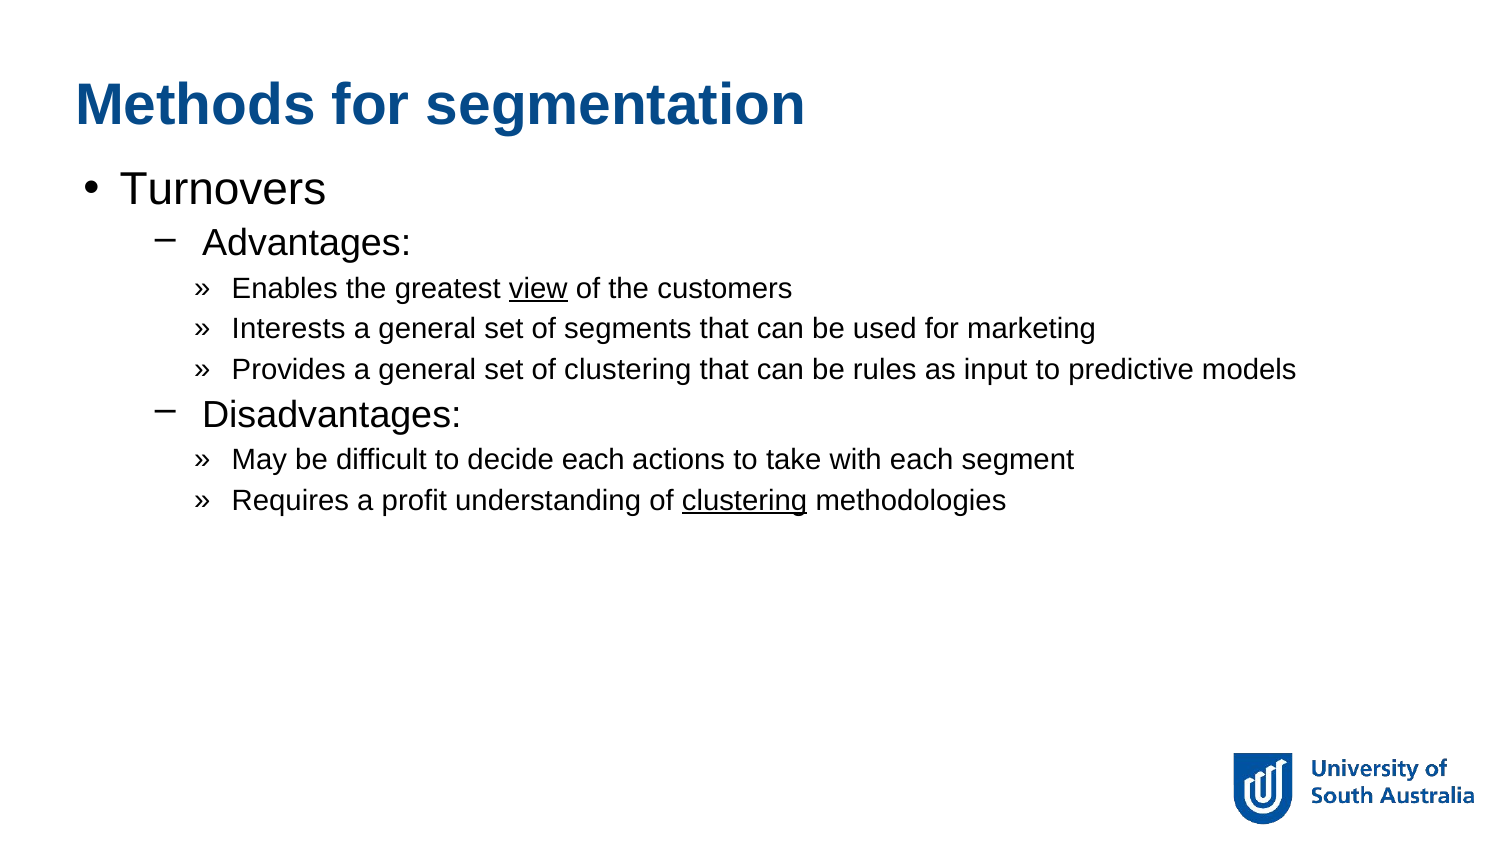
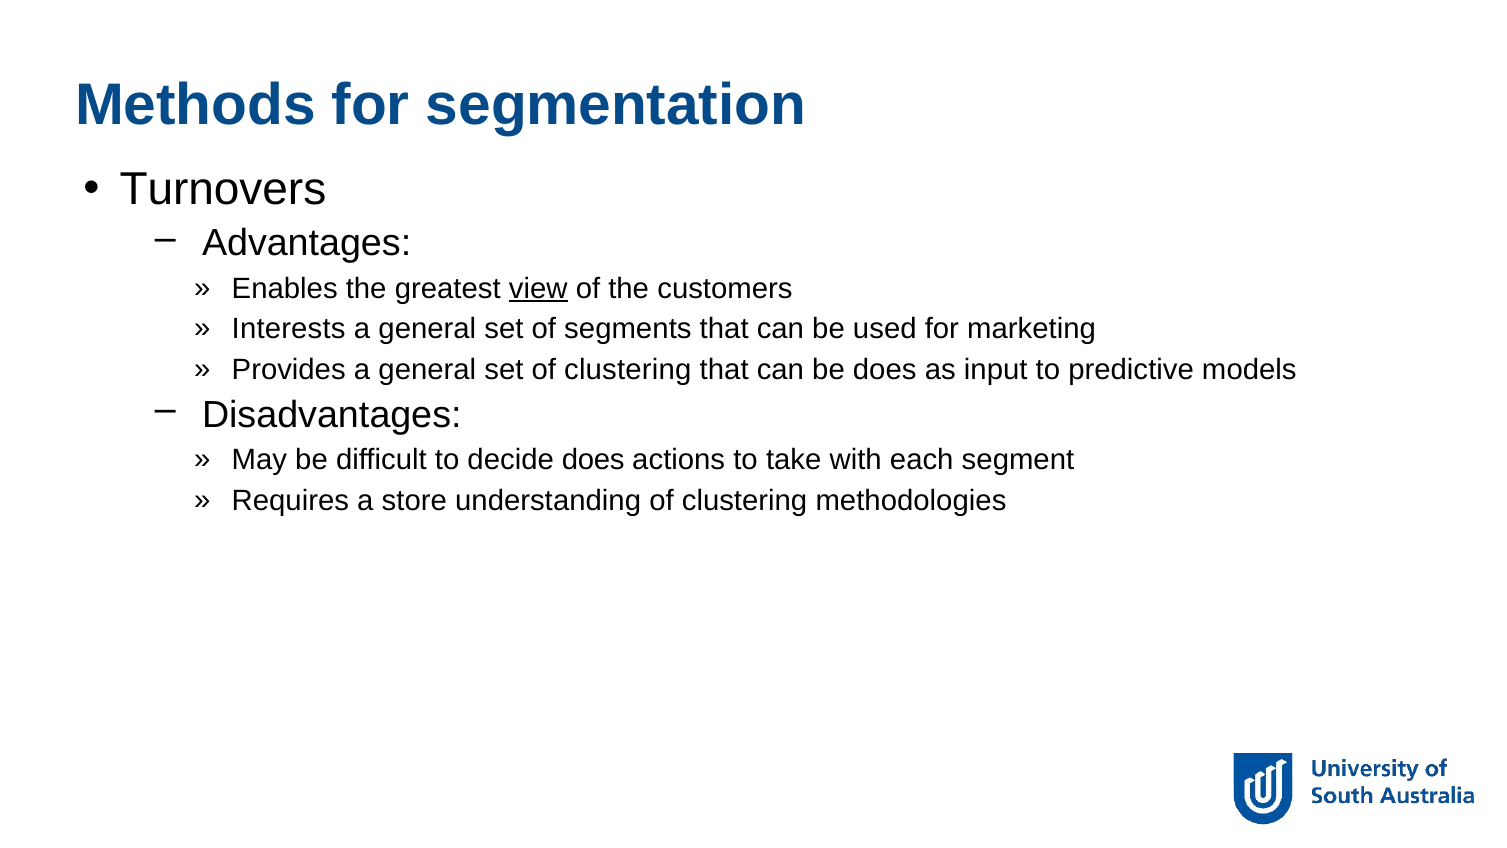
be rules: rules -> does
decide each: each -> does
profit: profit -> store
clustering at (745, 500) underline: present -> none
